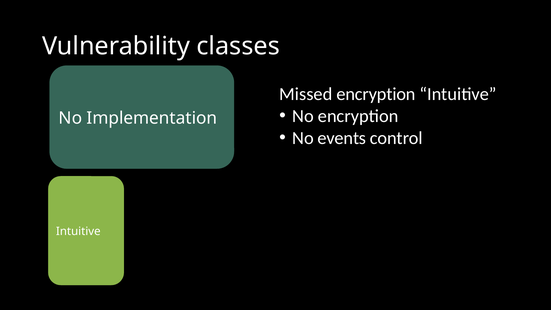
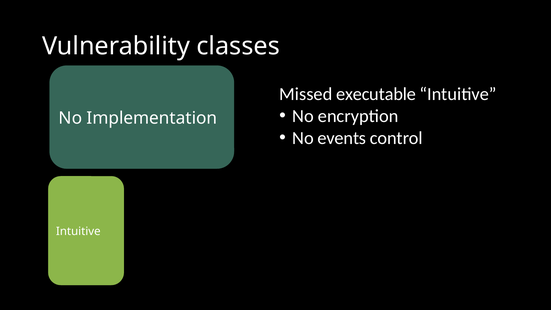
Missed encryption: encryption -> executable
